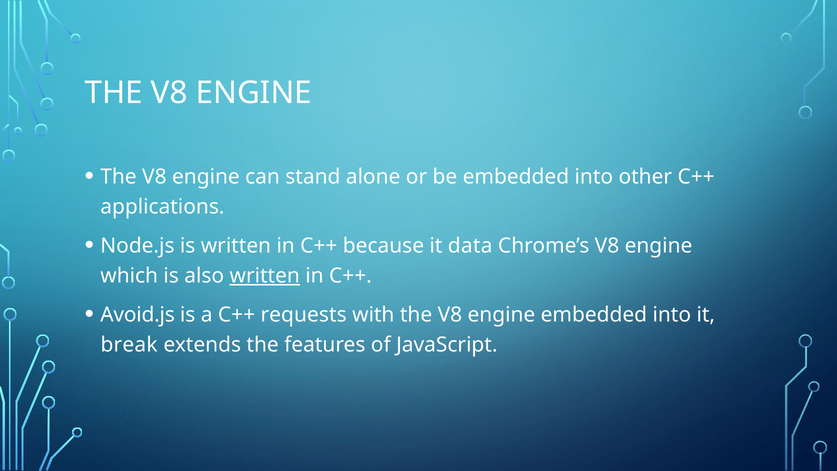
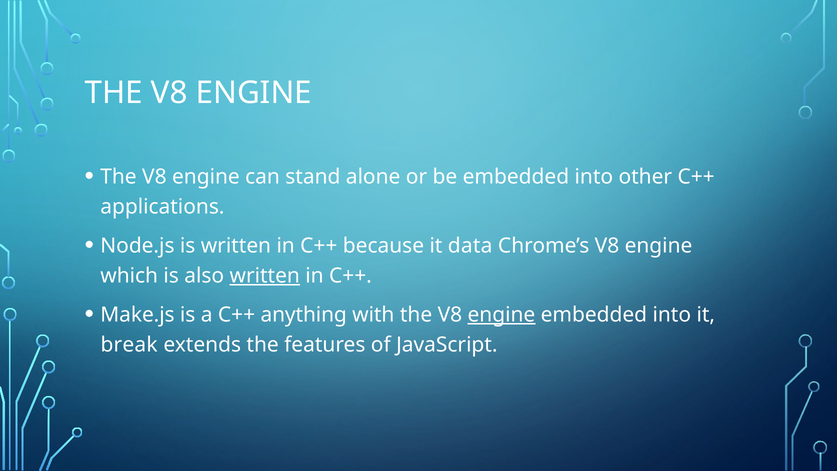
Avoid.js: Avoid.js -> Make.js
requests: requests -> anything
engine at (501, 315) underline: none -> present
